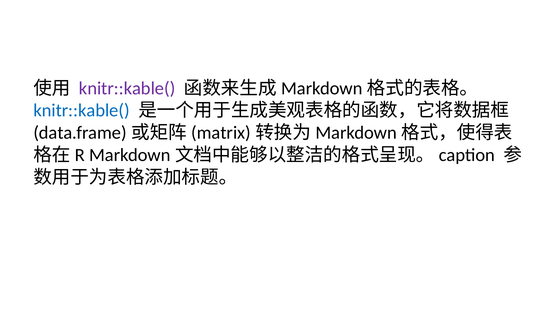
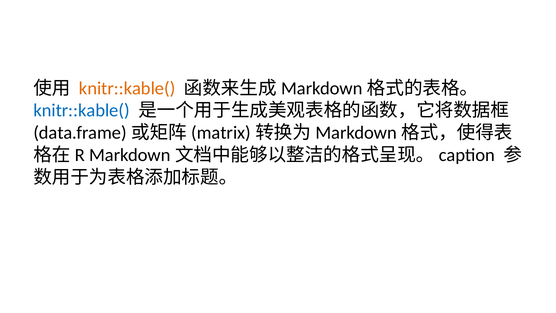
knitr::kable( at (127, 88) colour: purple -> orange
